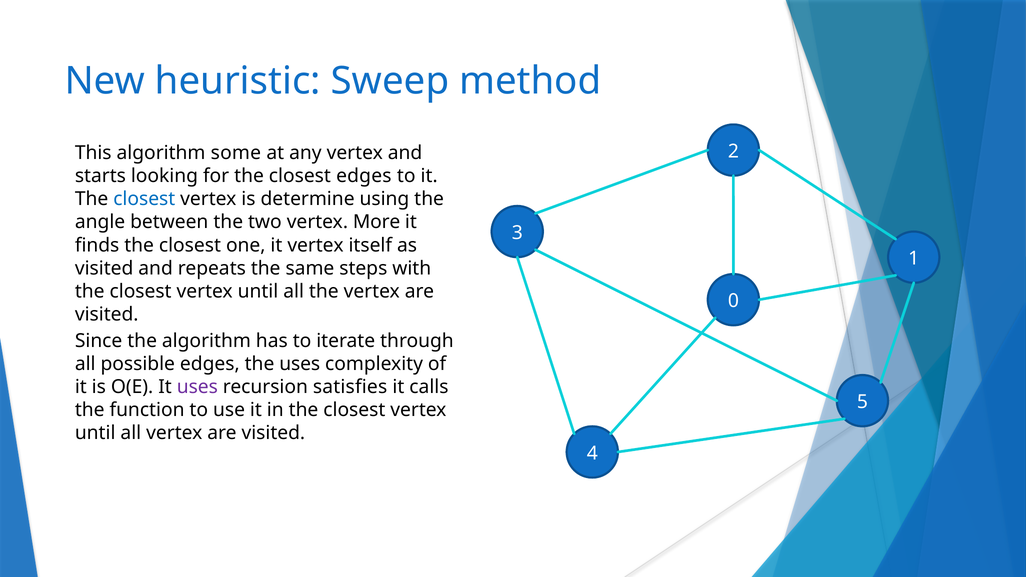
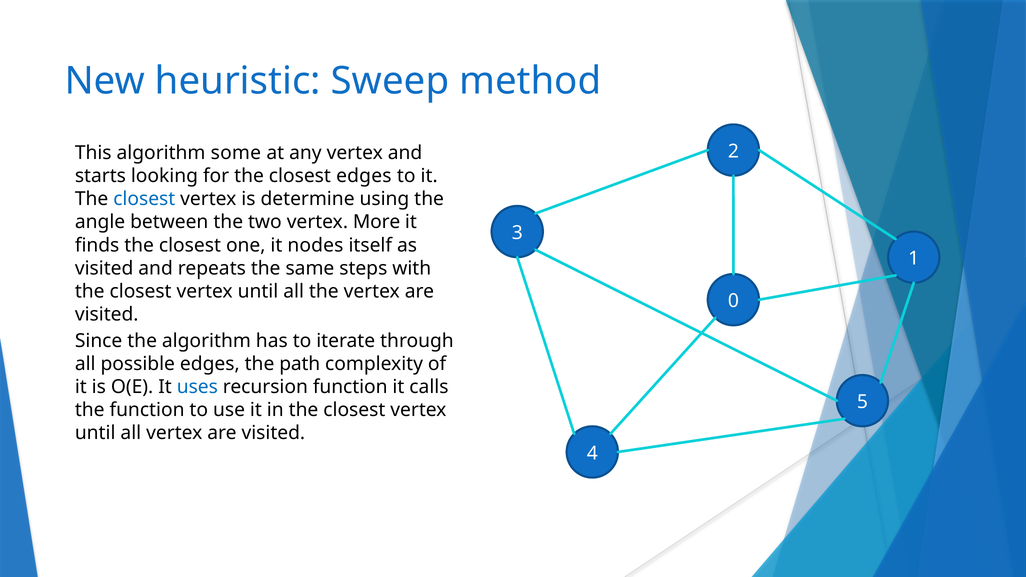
it vertex: vertex -> nodes
the uses: uses -> path
uses at (197, 387) colour: purple -> blue
recursion satisfies: satisfies -> function
